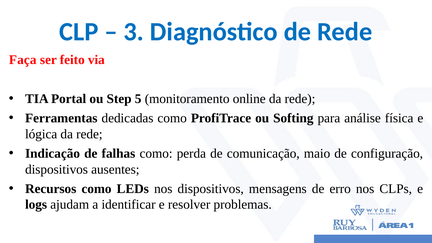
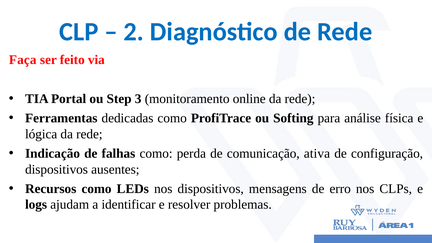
3: 3 -> 2
5: 5 -> 3
maio: maio -> ativa
